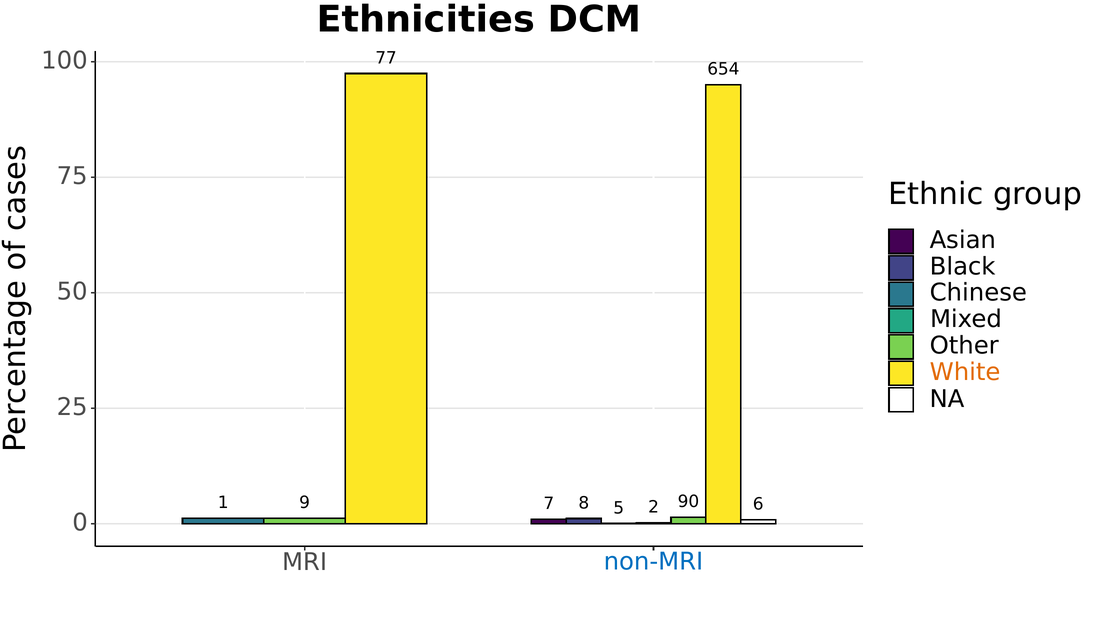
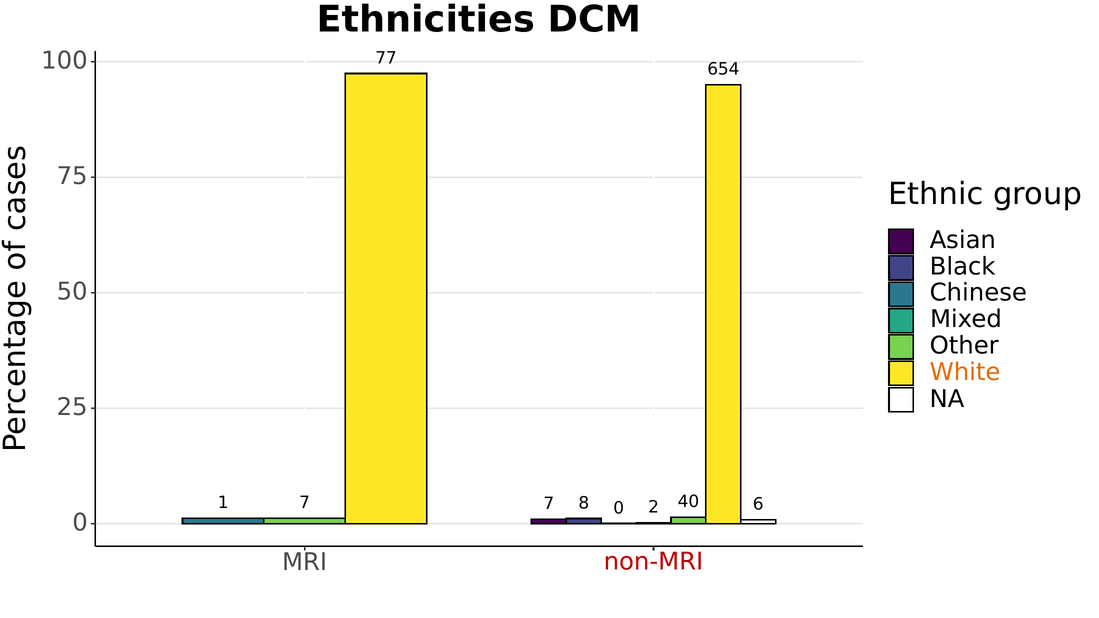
1 9: 9 -> 7
8 5: 5 -> 0
90: 90 -> 40
non-MRI colour: blue -> red
